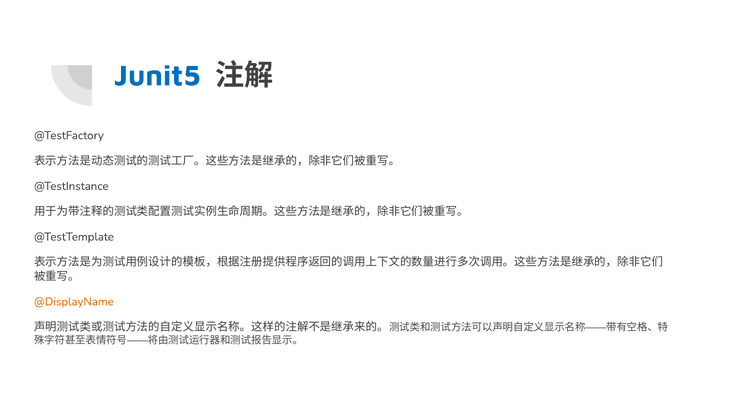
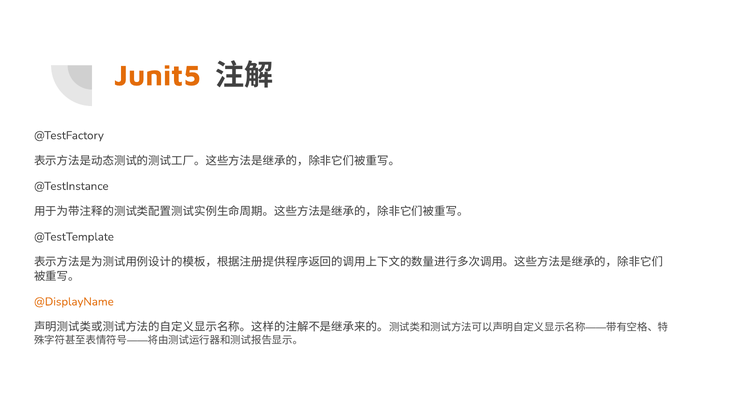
Junit5 colour: blue -> orange
